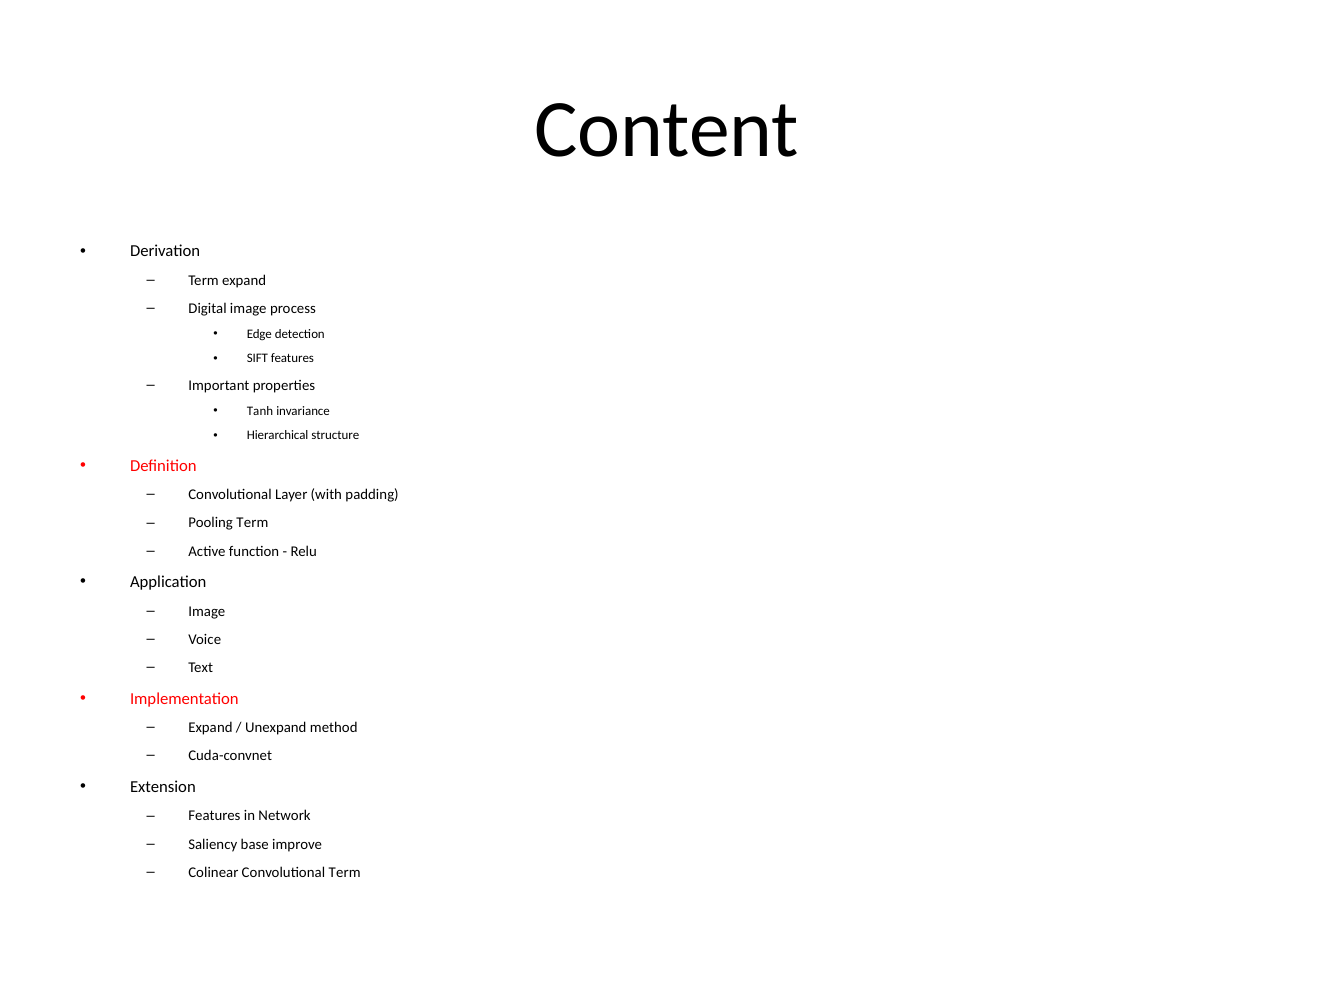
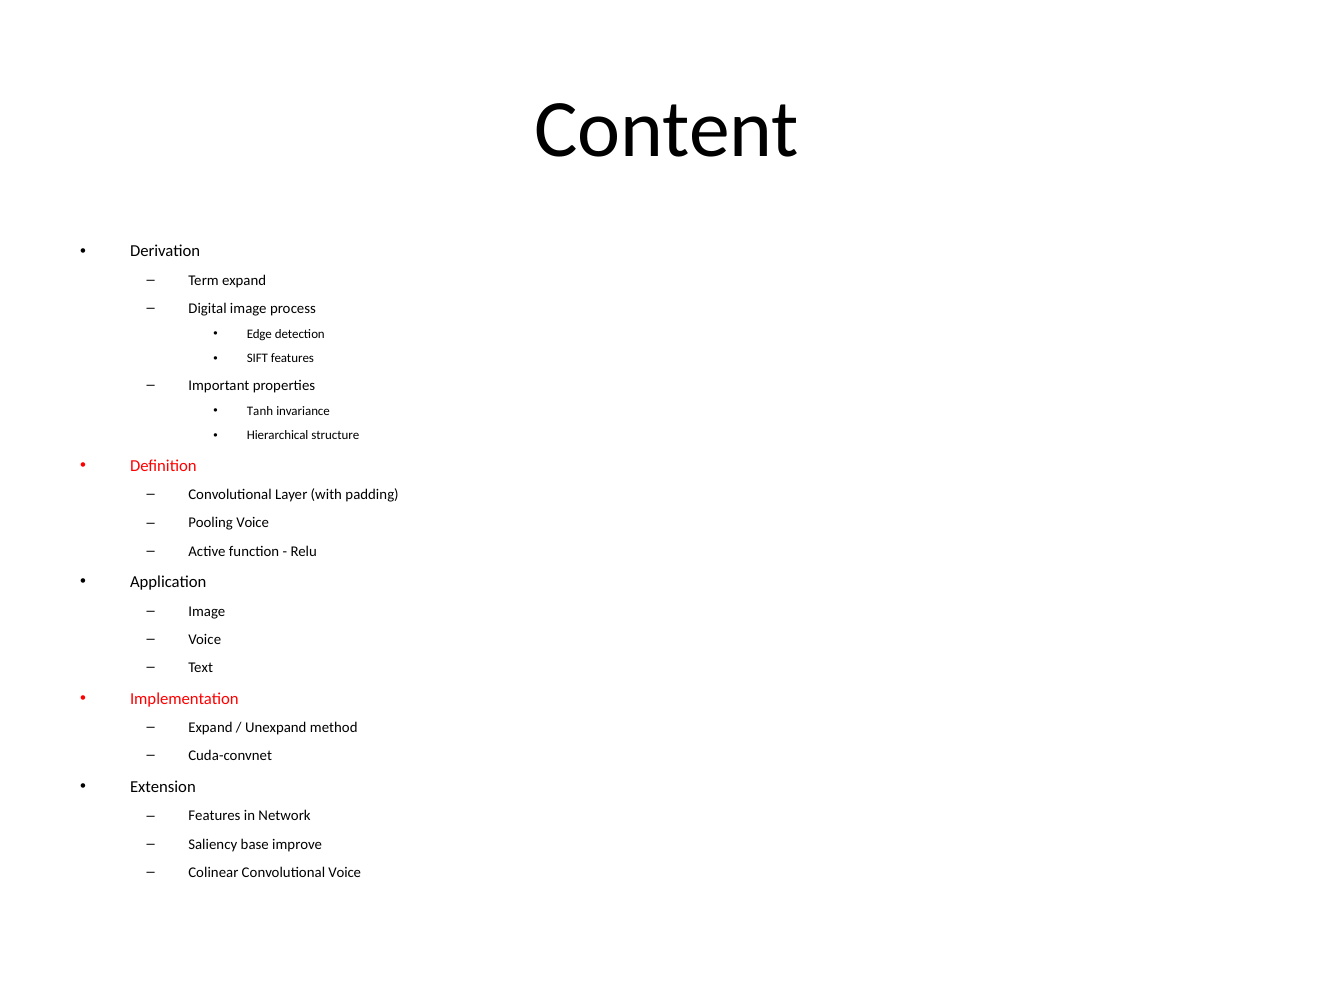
Pooling Term: Term -> Voice
Convolutional Term: Term -> Voice
